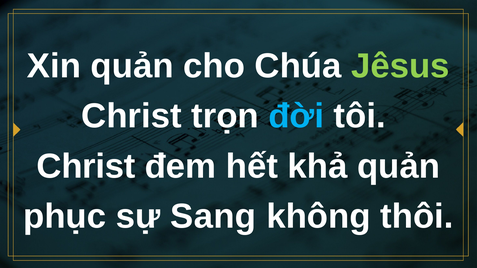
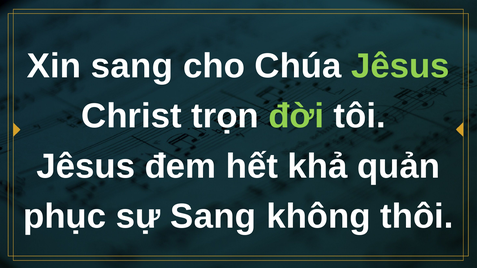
Xin quản: quản -> sang
đời colour: light blue -> light green
Christ at (86, 166): Christ -> Jêsus
